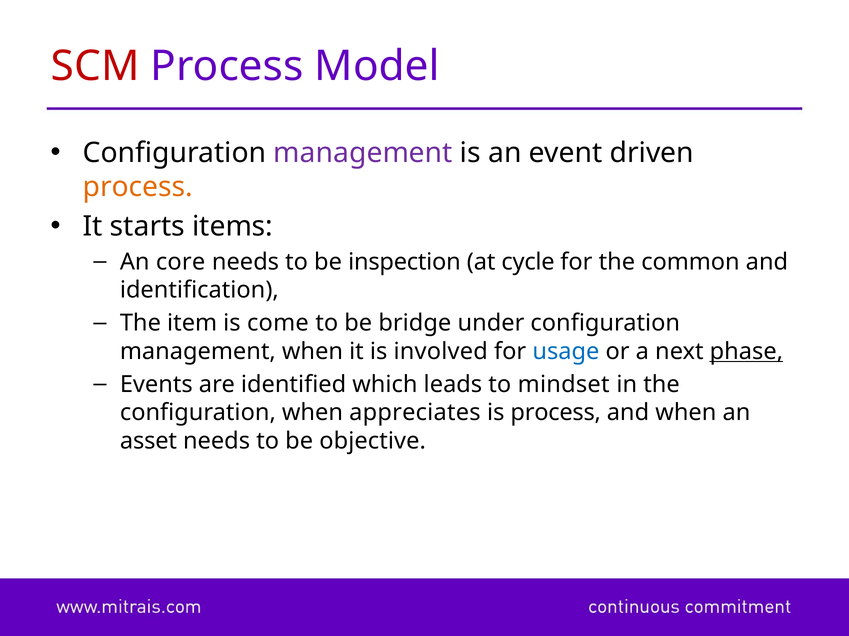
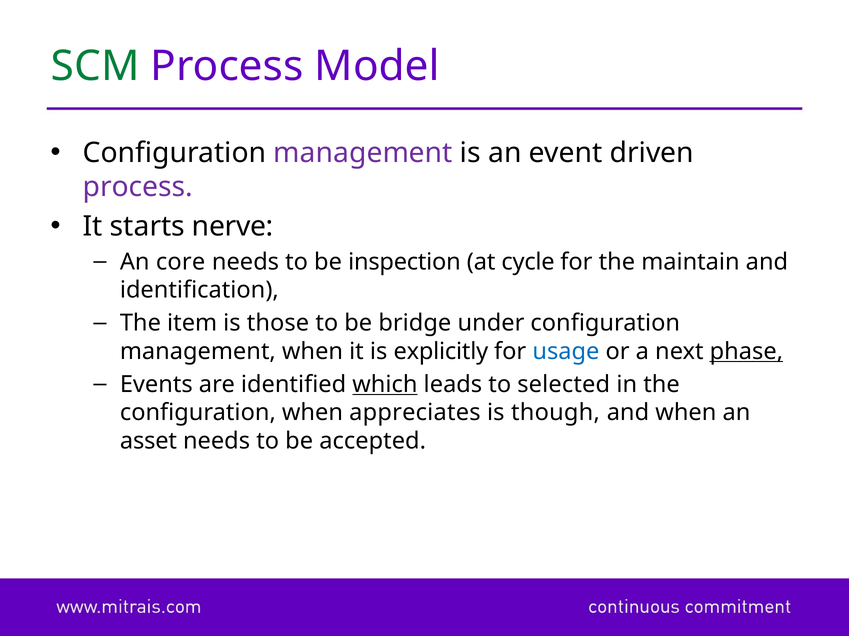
SCM colour: red -> green
process at (138, 187) colour: orange -> purple
items: items -> nerve
common: common -> maintain
come: come -> those
involved: involved -> explicitly
which underline: none -> present
mindset: mindset -> selected
is process: process -> though
objective: objective -> accepted
